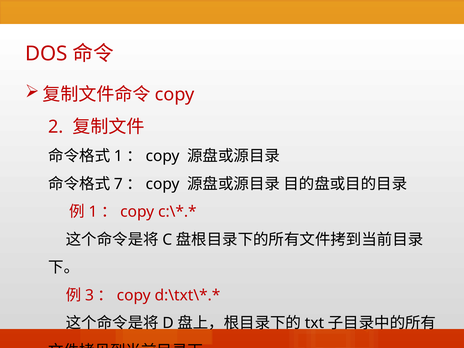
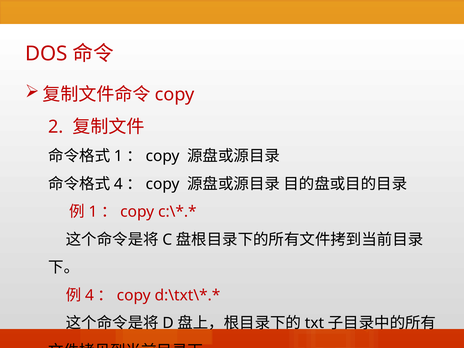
7 at (118, 184): 7 -> 4
3 at (89, 295): 3 -> 4
